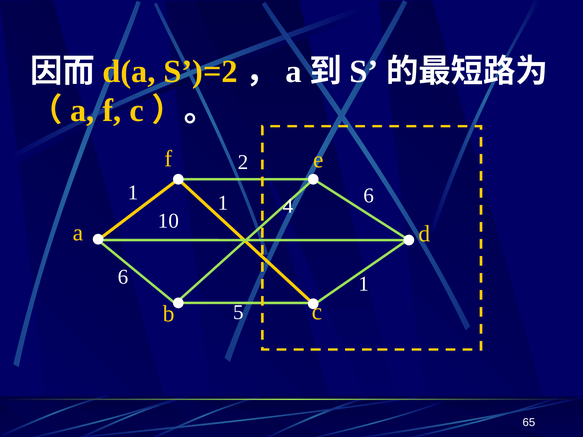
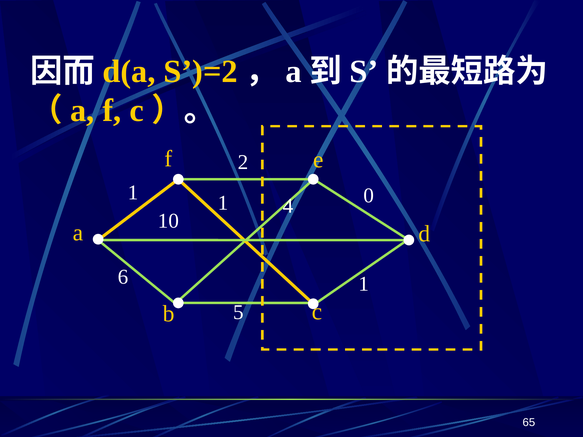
4 6: 6 -> 0
